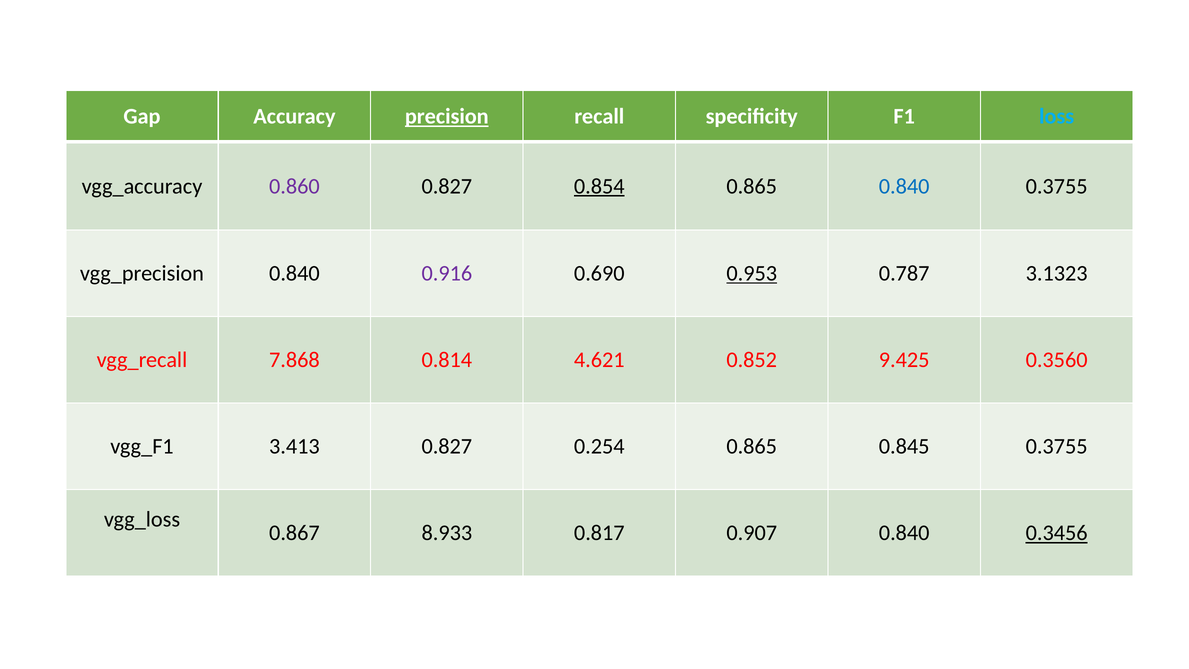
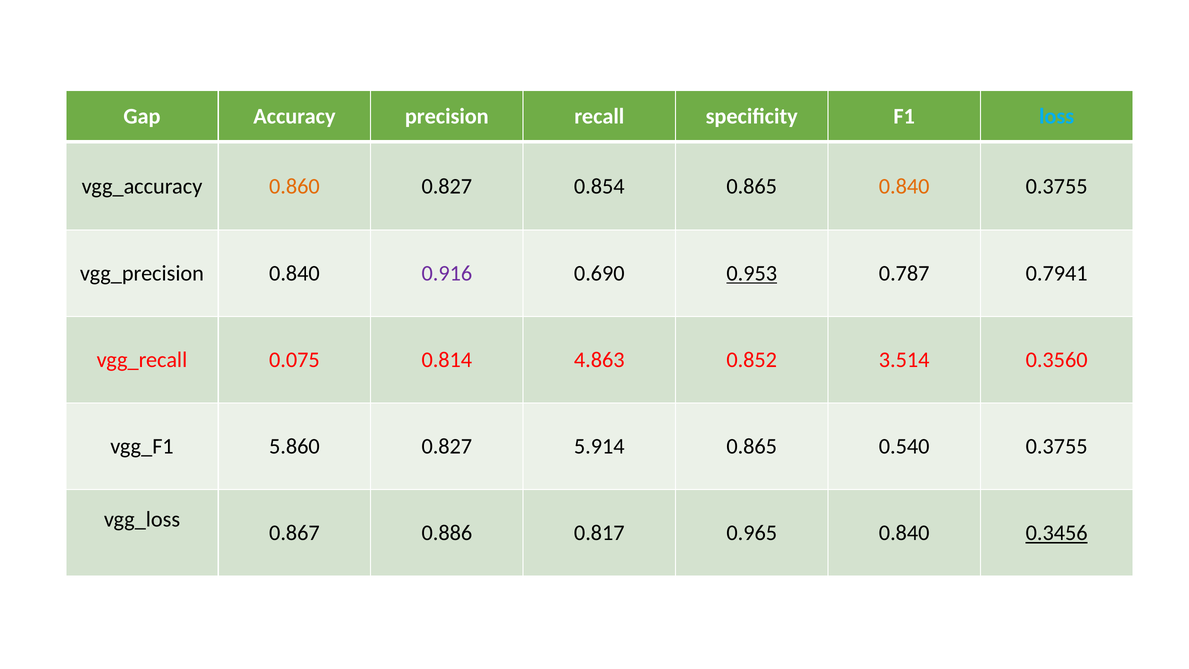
precision underline: present -> none
0.860 colour: purple -> orange
0.854 underline: present -> none
0.840 at (904, 186) colour: blue -> orange
3.1323: 3.1323 -> 0.7941
7.868: 7.868 -> 0.075
4.621: 4.621 -> 4.863
9.425: 9.425 -> 3.514
3.413: 3.413 -> 5.860
0.254: 0.254 -> 5.914
0.845: 0.845 -> 0.540
8.933: 8.933 -> 0.886
0.907: 0.907 -> 0.965
